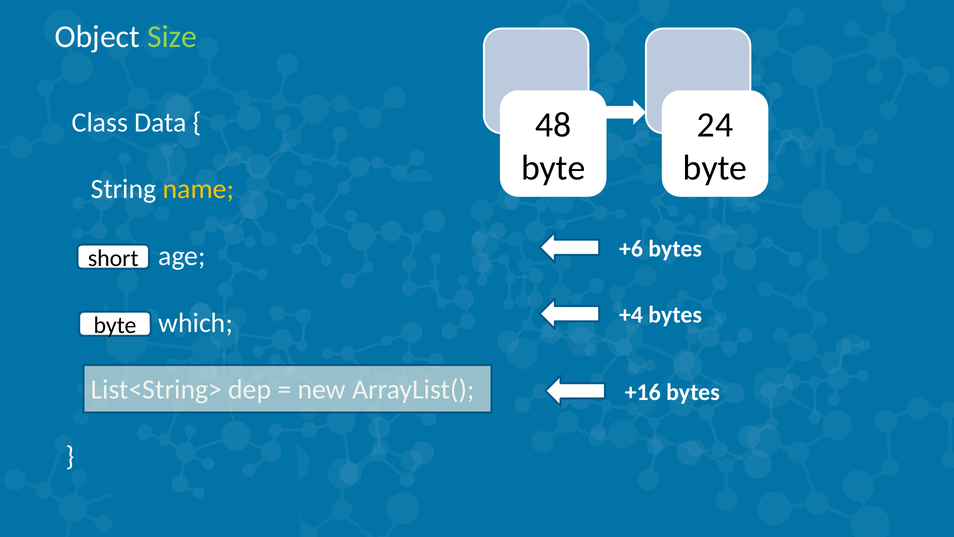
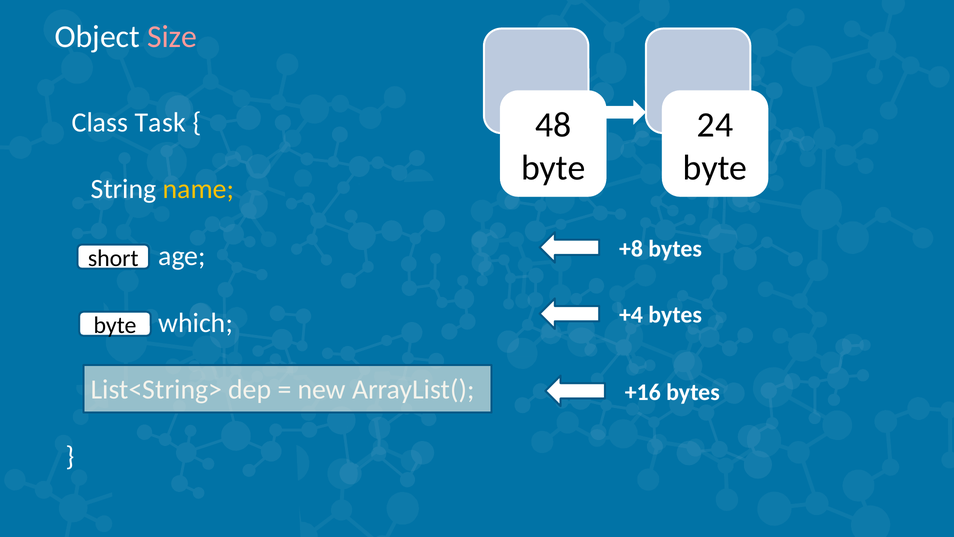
Size colour: light green -> pink
Data: Data -> Task
+6: +6 -> +8
